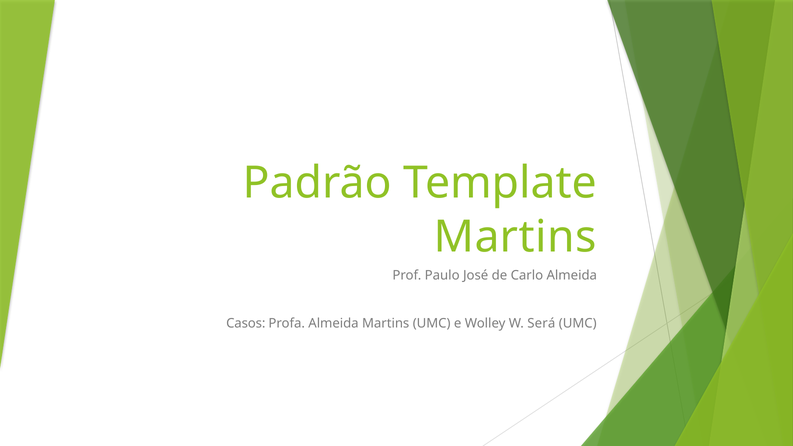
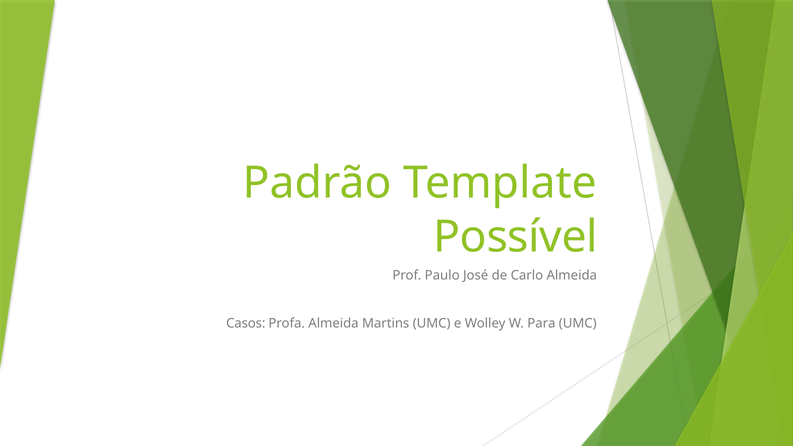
Martins at (515, 237): Martins -> Possível
Será: Será -> Para
